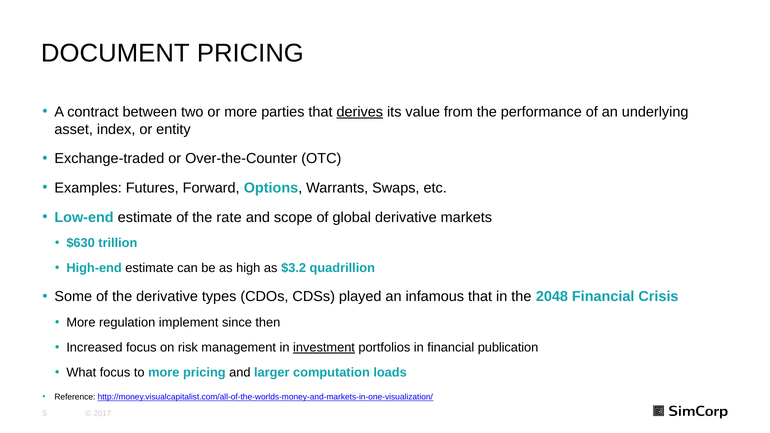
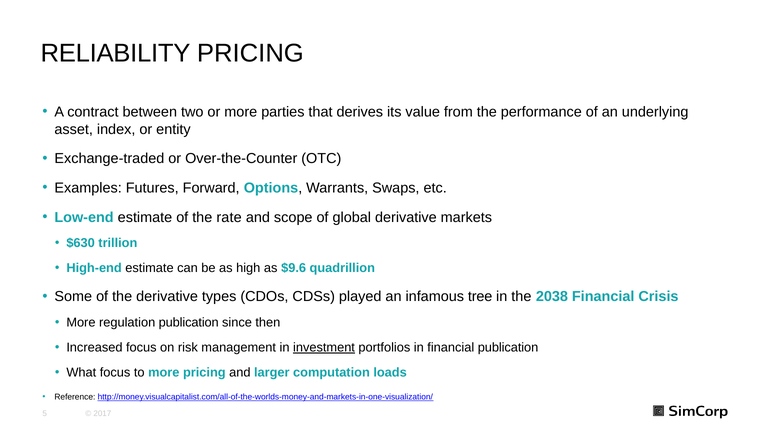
DOCUMENT: DOCUMENT -> RELIABILITY
derives underline: present -> none
$3.2: $3.2 -> $9.6
infamous that: that -> tree
2048: 2048 -> 2038
regulation implement: implement -> publication
